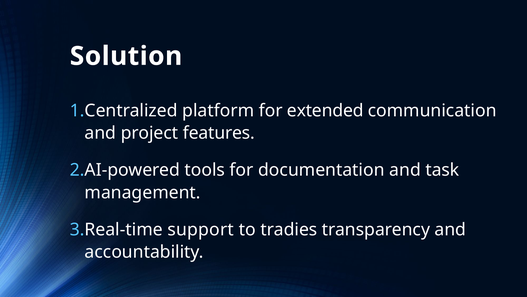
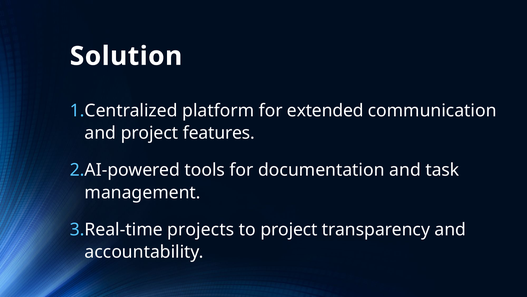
support: support -> projects
to tradies: tradies -> project
